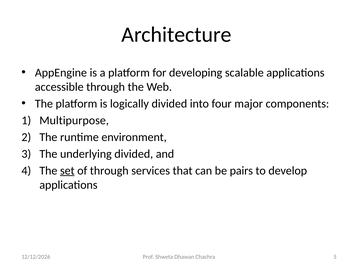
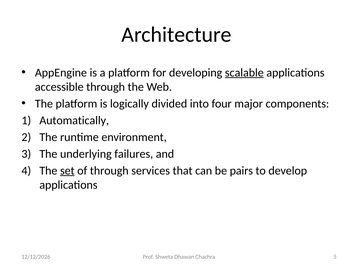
scalable underline: none -> present
Multipurpose: Multipurpose -> Automatically
underlying divided: divided -> failures
